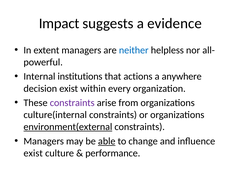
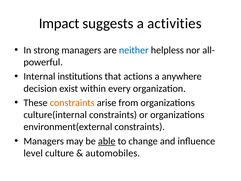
evidence: evidence -> activities
extent: extent -> strong
constraints at (72, 103) colour: purple -> orange
environment(external underline: present -> none
exist at (33, 153): exist -> level
performance: performance -> automobiles
